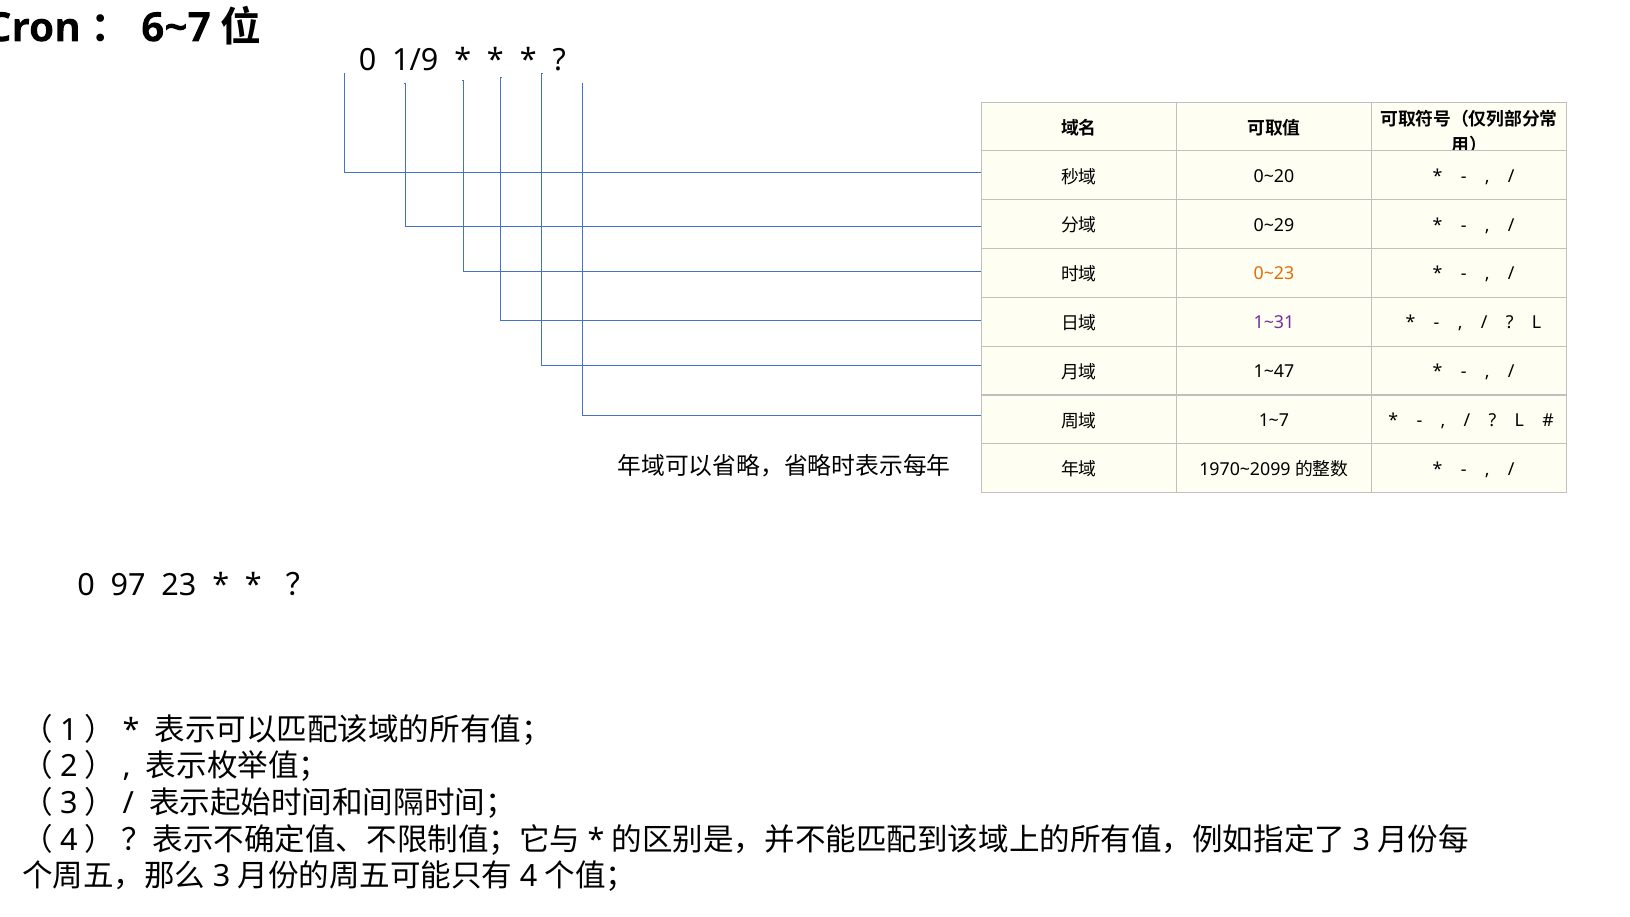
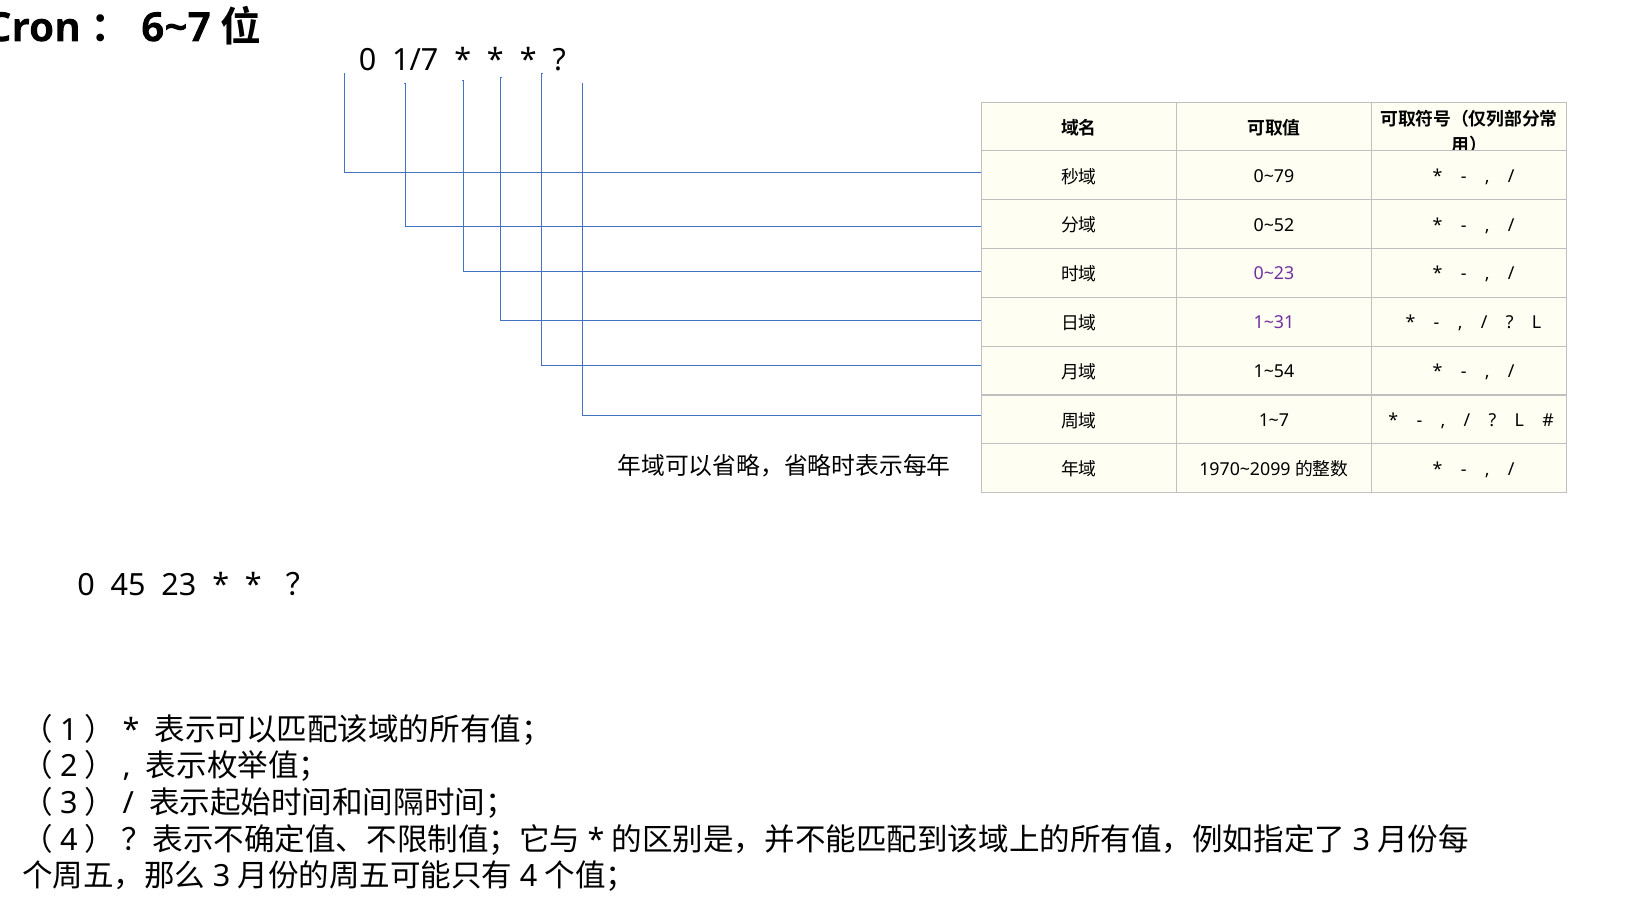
1/9: 1/9 -> 1/7
0~20: 0~20 -> 0~79
0~29: 0~29 -> 0~52
0~23 colour: orange -> purple
1~47: 1~47 -> 1~54
97: 97 -> 45
